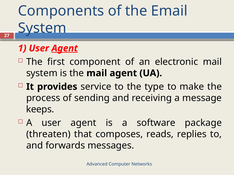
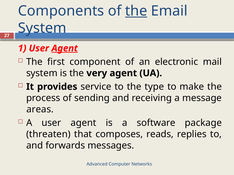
the at (136, 11) underline: none -> present
the mail: mail -> very
keeps: keeps -> areas
